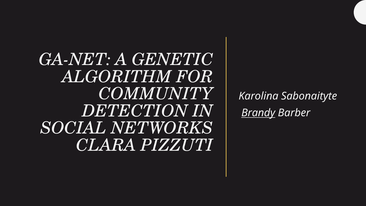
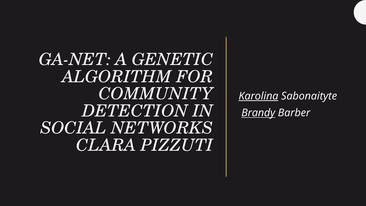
Karolina underline: none -> present
